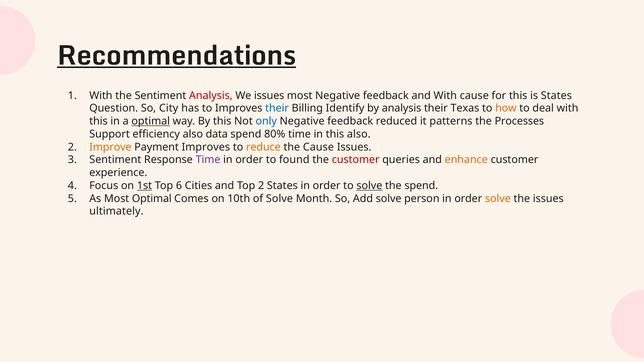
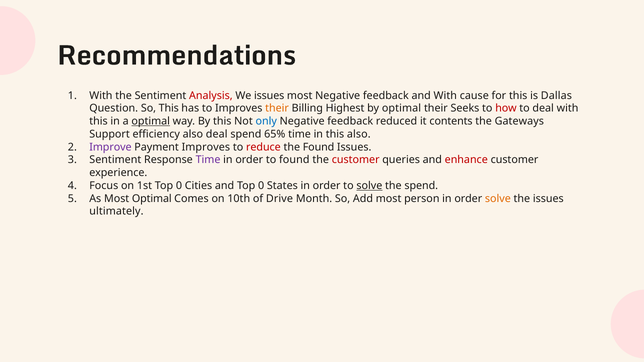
Recommendations underline: present -> none
is States: States -> Dallas
So City: City -> This
their at (277, 109) colour: blue -> orange
Identify: Identify -> Highest
by analysis: analysis -> optimal
Texas: Texas -> Seeks
how colour: orange -> red
patterns: patterns -> contents
Processes: Processes -> Gateways
also data: data -> deal
80%: 80% -> 65%
Improve colour: orange -> purple
reduce colour: orange -> red
the Cause: Cause -> Found
enhance colour: orange -> red
1st underline: present -> none
6 at (179, 186): 6 -> 0
and Top 2: 2 -> 0
of Solve: Solve -> Drive
Add solve: solve -> most
